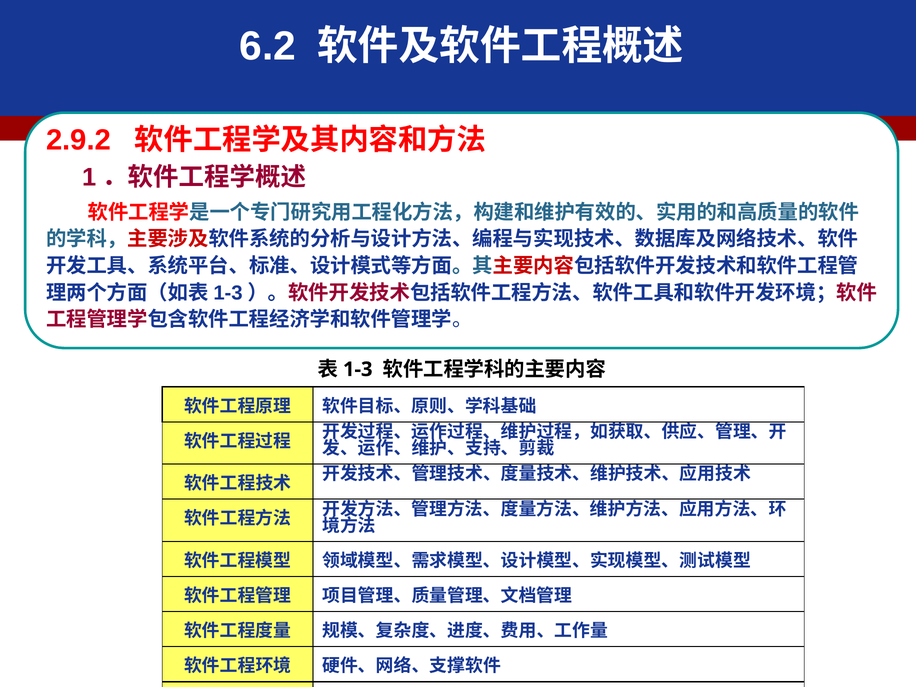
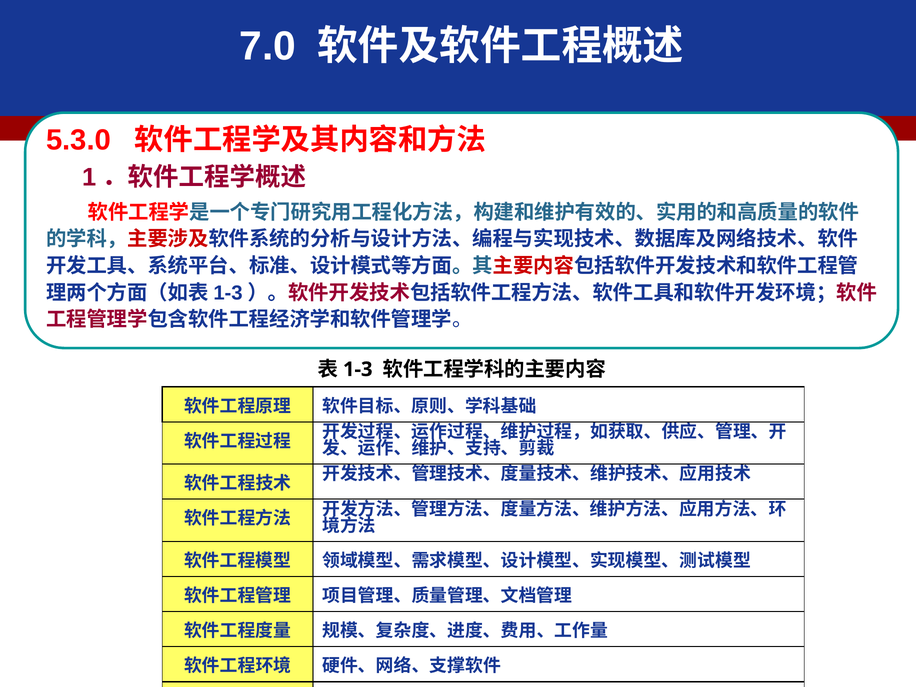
6.2: 6.2 -> 7.0
2.9.2: 2.9.2 -> 5.3.0
